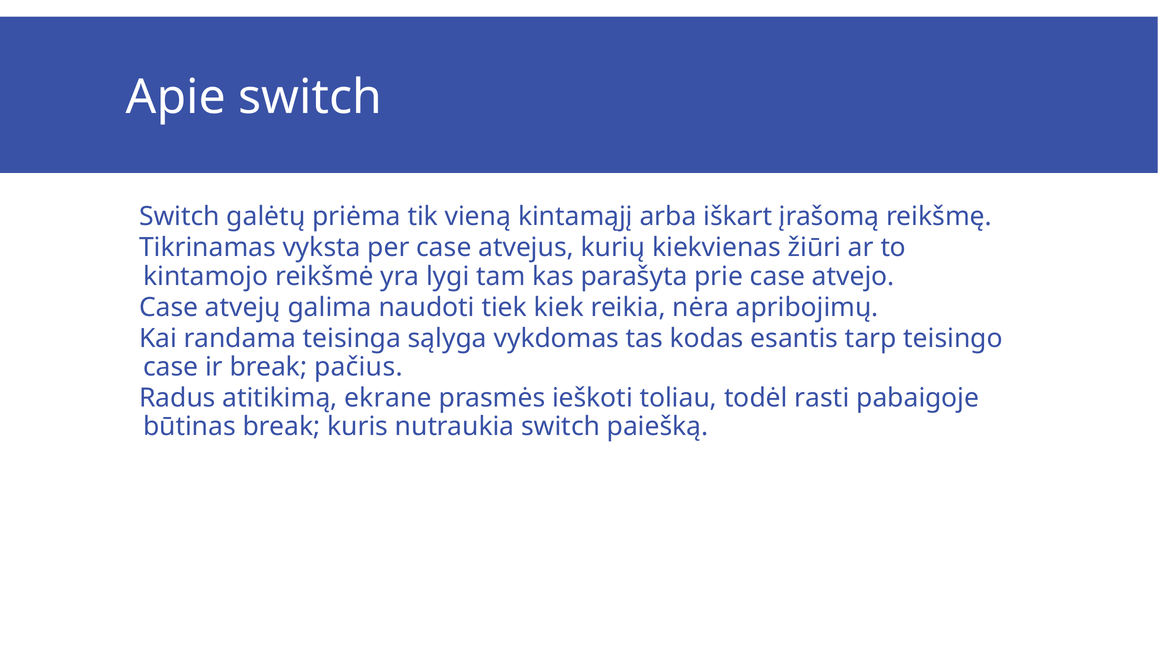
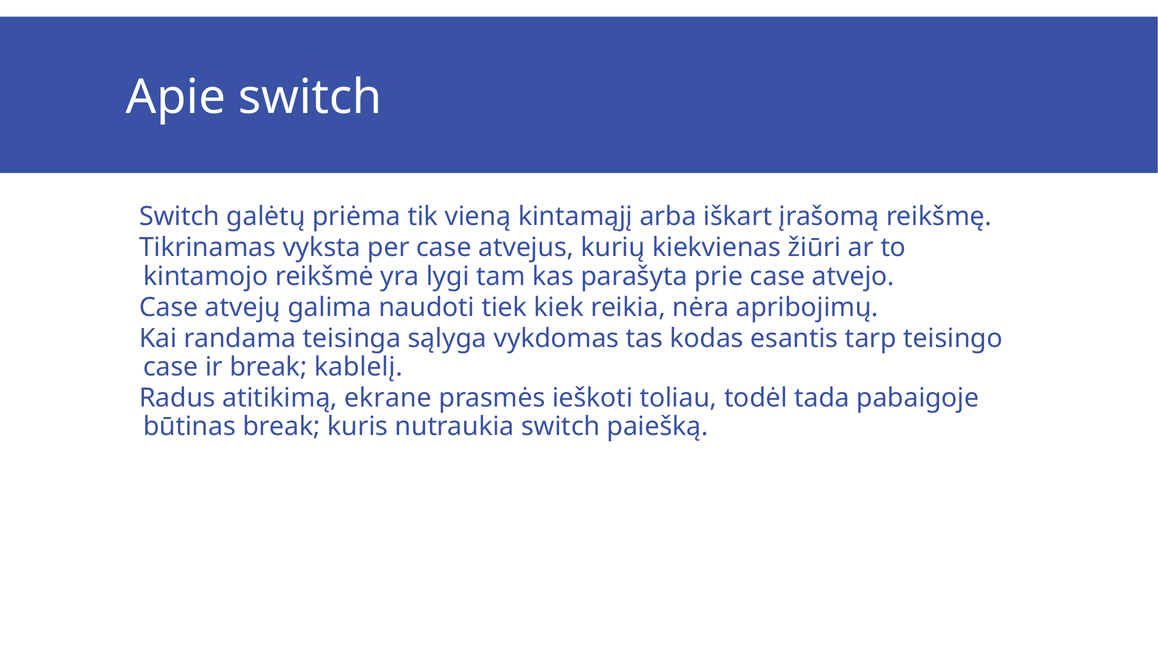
pačius: pačius -> kablelį
rasti: rasti -> tada
